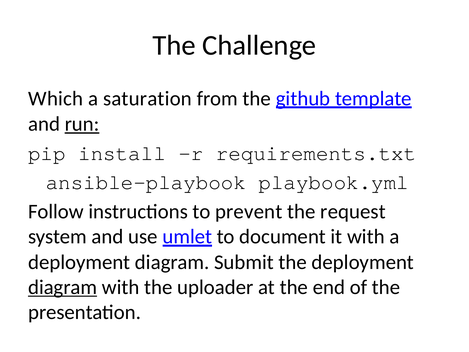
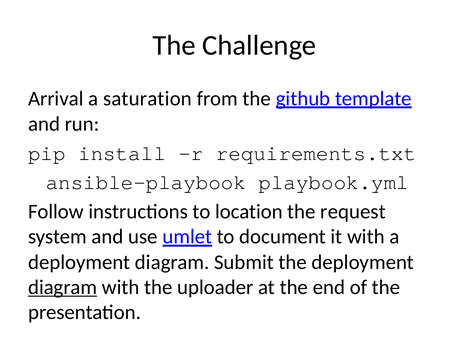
Which: Which -> Arrival
run underline: present -> none
prevent: prevent -> location
